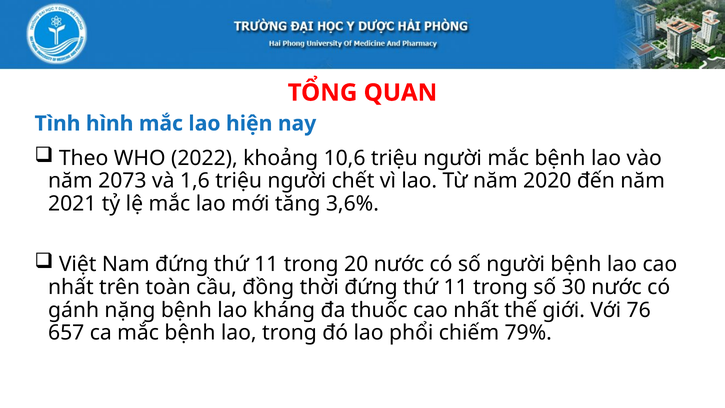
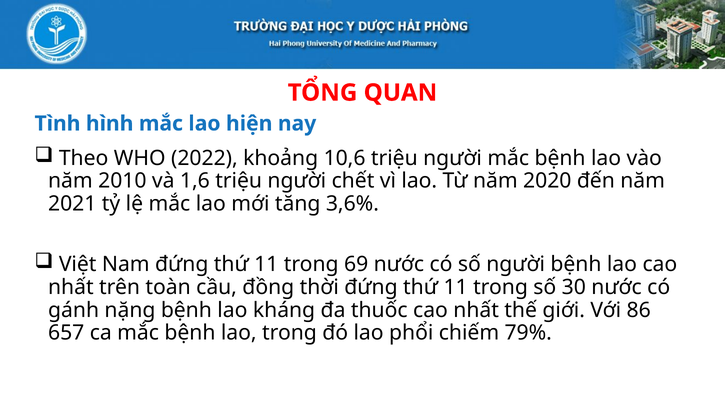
2073: 2073 -> 2010
20: 20 -> 69
76: 76 -> 86
